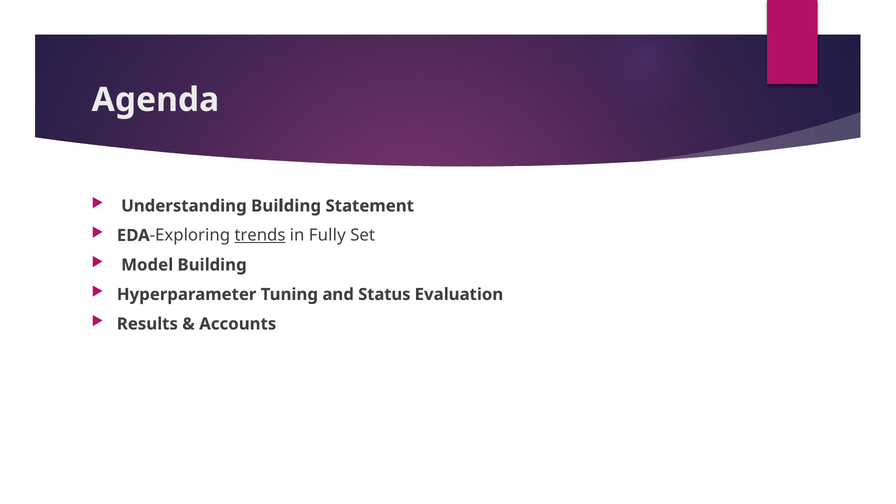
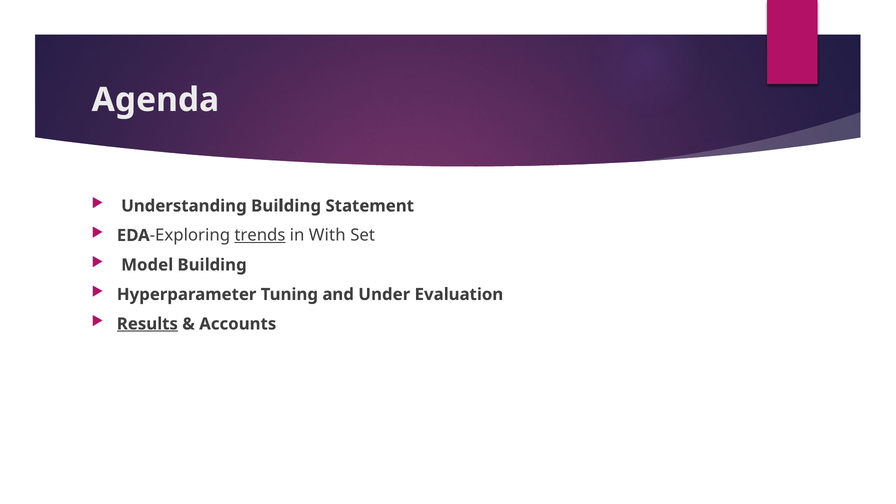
Fully: Fully -> With
Status: Status -> Under
Results underline: none -> present
